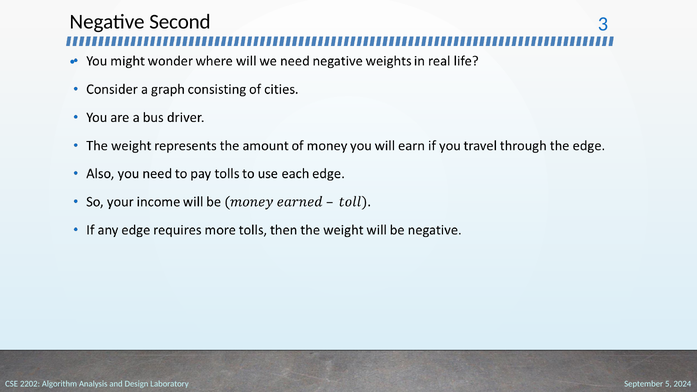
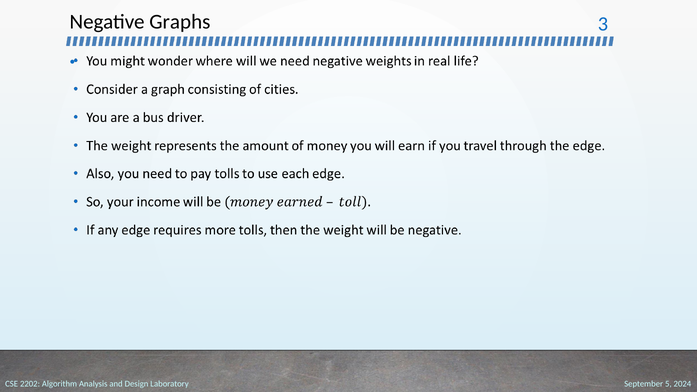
Second: Second -> Graphs
